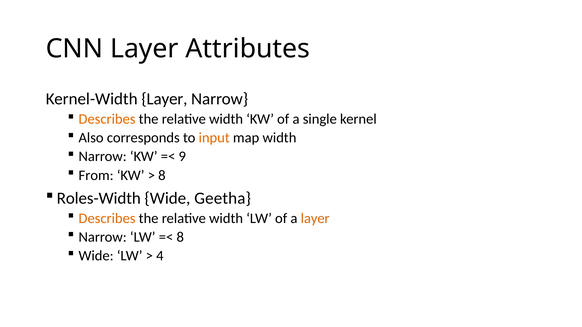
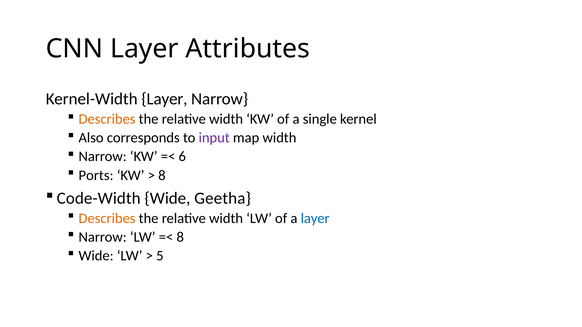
input colour: orange -> purple
9: 9 -> 6
From: From -> Ports
Roles-Width: Roles-Width -> Code-Width
layer at (315, 219) colour: orange -> blue
4: 4 -> 5
